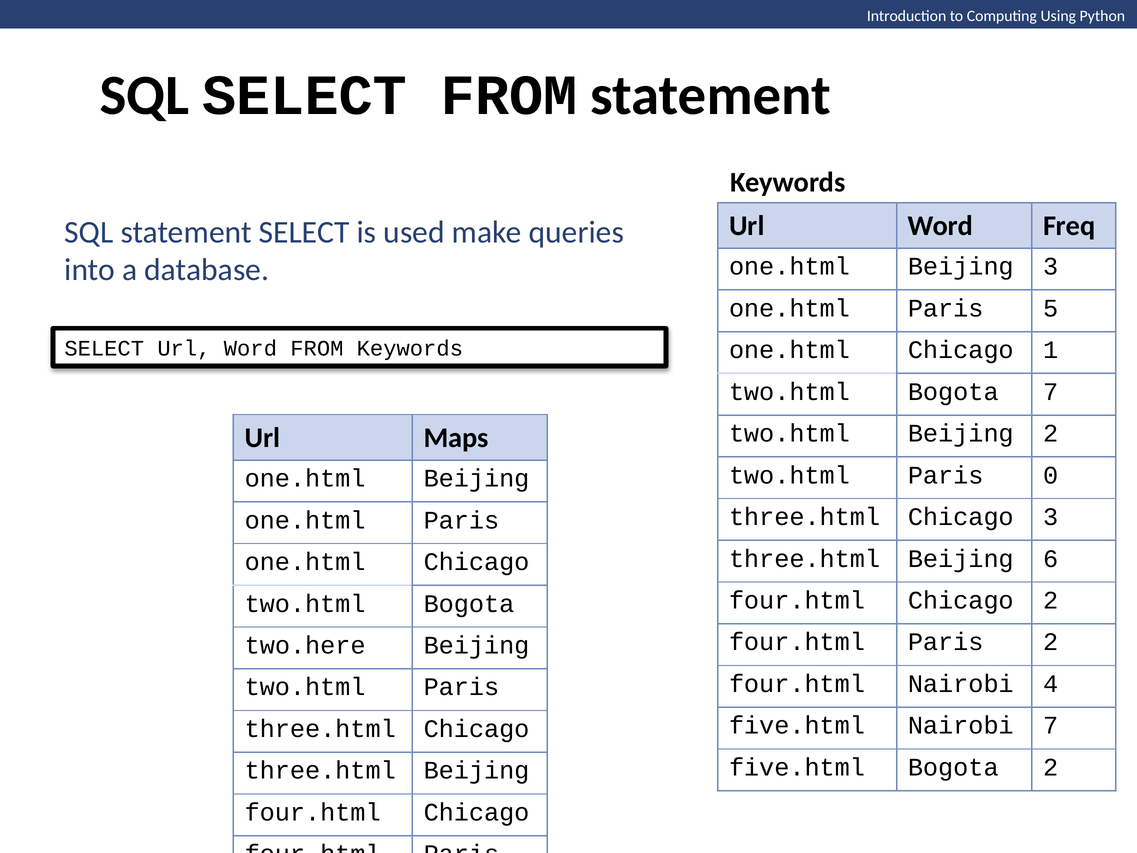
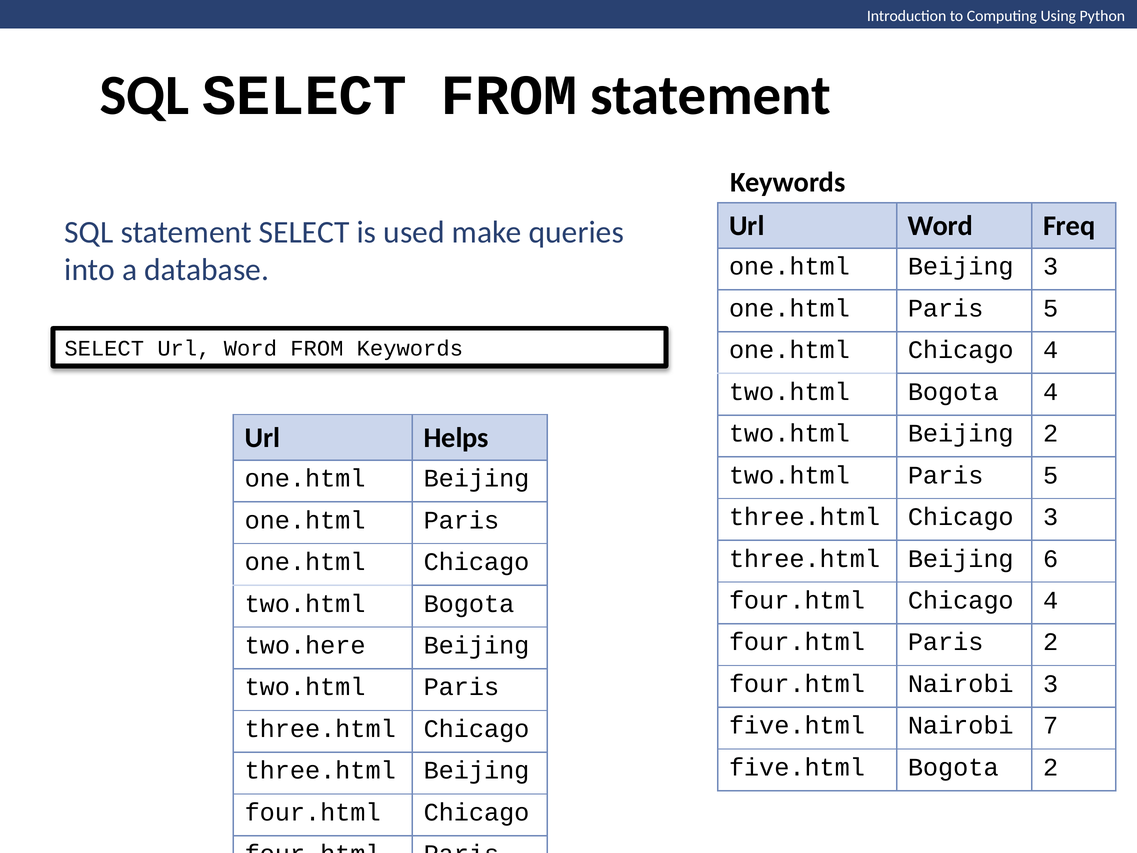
one.html Chicago 1: 1 -> 4
Bogota 7: 7 -> 4
Maps: Maps -> Helps
two.html Paris 0: 0 -> 5
four.html Chicago 2: 2 -> 4
Nairobi 4: 4 -> 3
